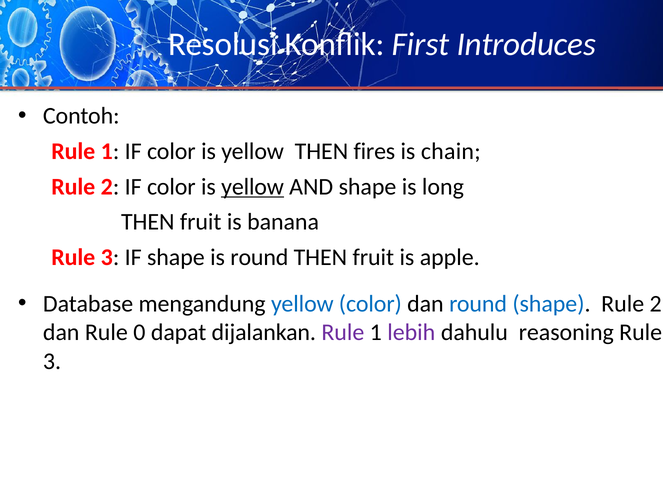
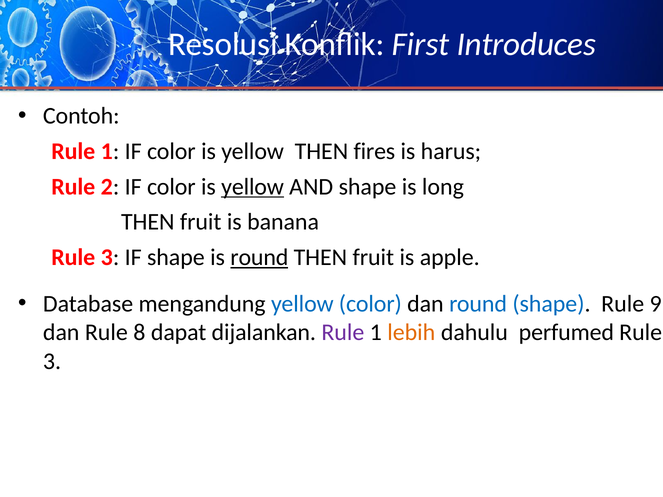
chain: chain -> harus
round at (259, 258) underline: none -> present
shape Rule 2: 2 -> 9
0: 0 -> 8
lebih colour: purple -> orange
reasoning: reasoning -> perfumed
